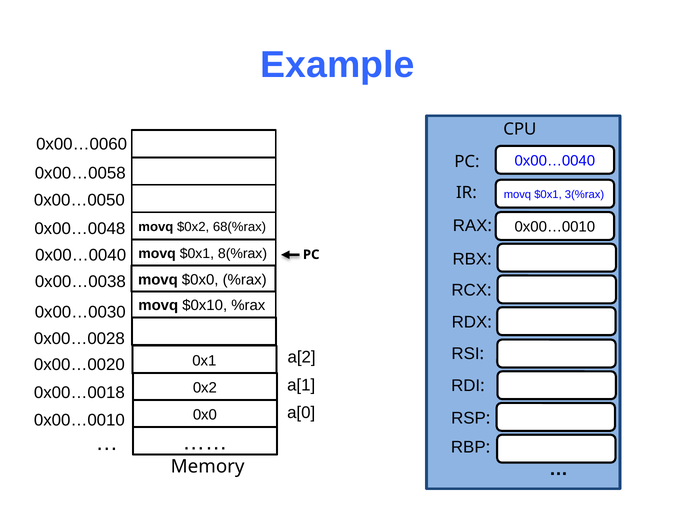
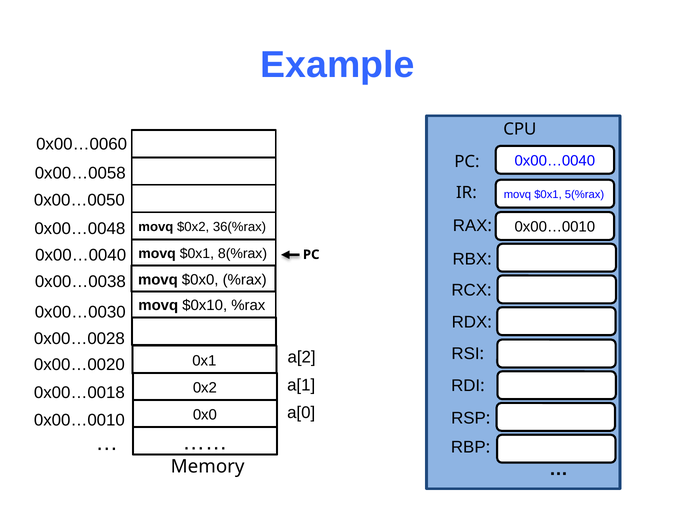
3(%rax: 3(%rax -> 5(%rax
68(%rax: 68(%rax -> 36(%rax
